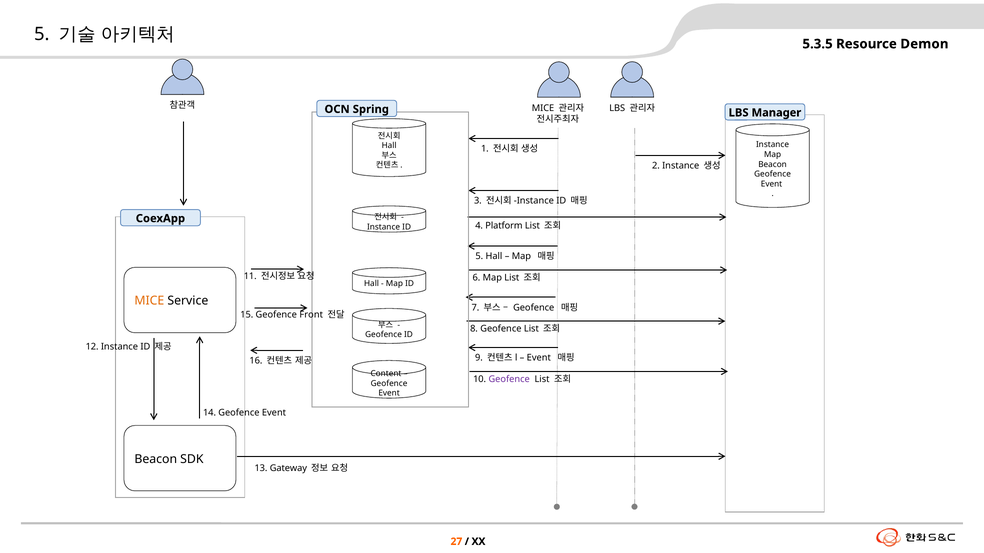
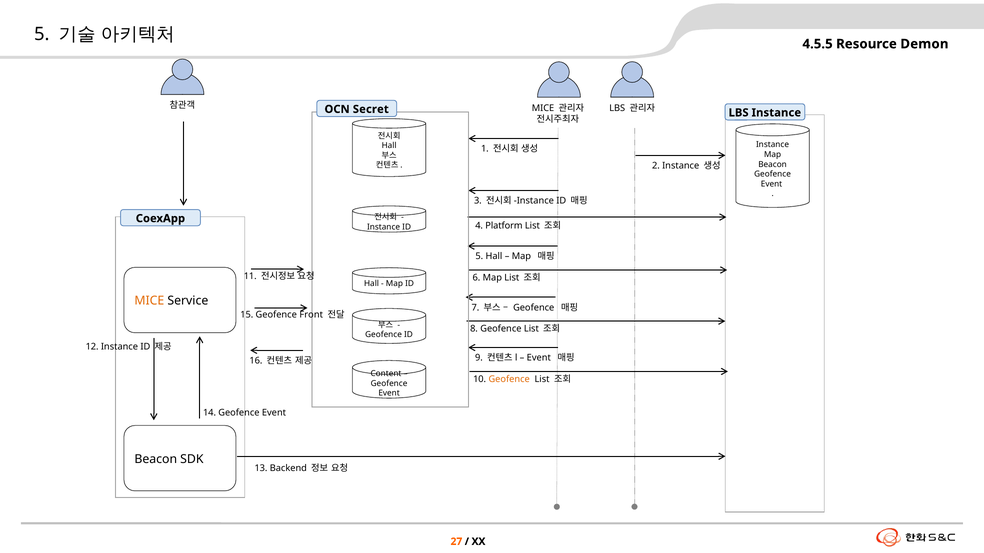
5.3.5: 5.3.5 -> 4.5.5
Spring: Spring -> Secret
LBS Manager: Manager -> Instance
Geofence at (509, 379) colour: purple -> orange
Gateway: Gateway -> Backend
